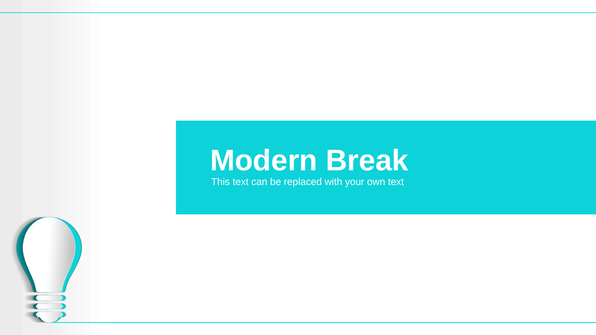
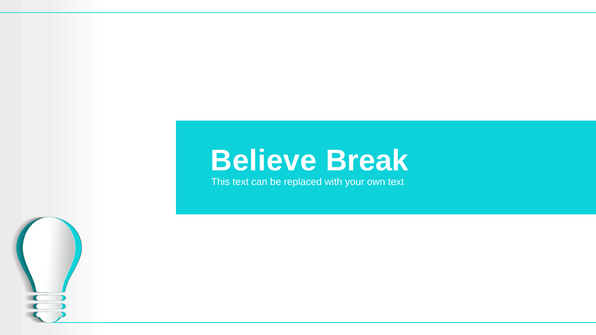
Modern: Modern -> Believe
